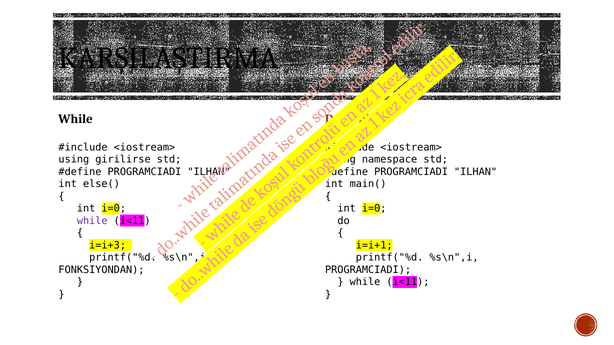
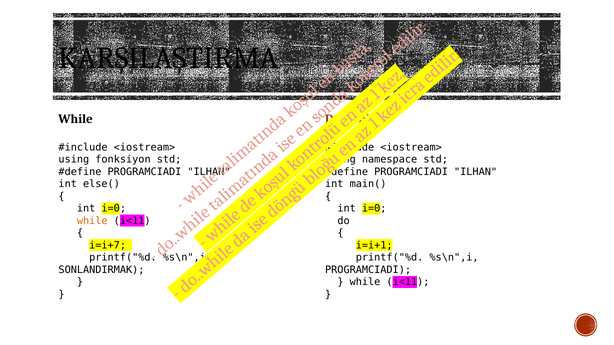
girilirse: girilirse -> fonksiyon
while at (92, 221) colour: purple -> orange
i=i+3: i=i+3 -> i=i+7
FONKSIYONDAN: FONKSIYONDAN -> SONLANDIRMAK
